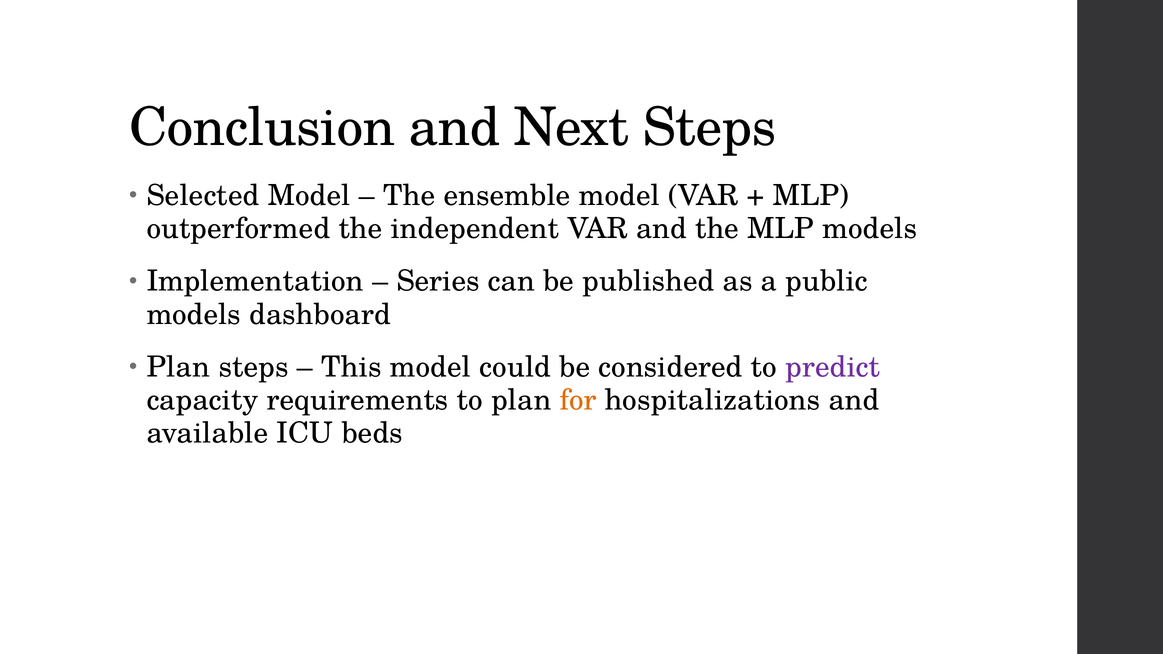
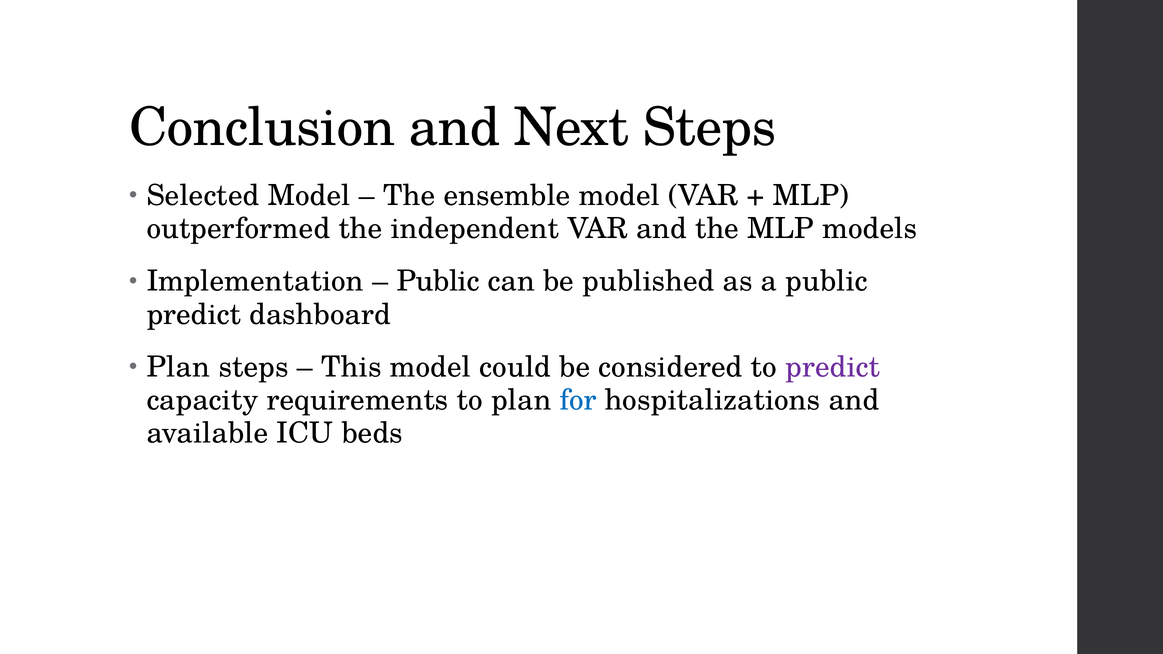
Series at (438, 281): Series -> Public
models at (194, 315): models -> predict
for colour: orange -> blue
